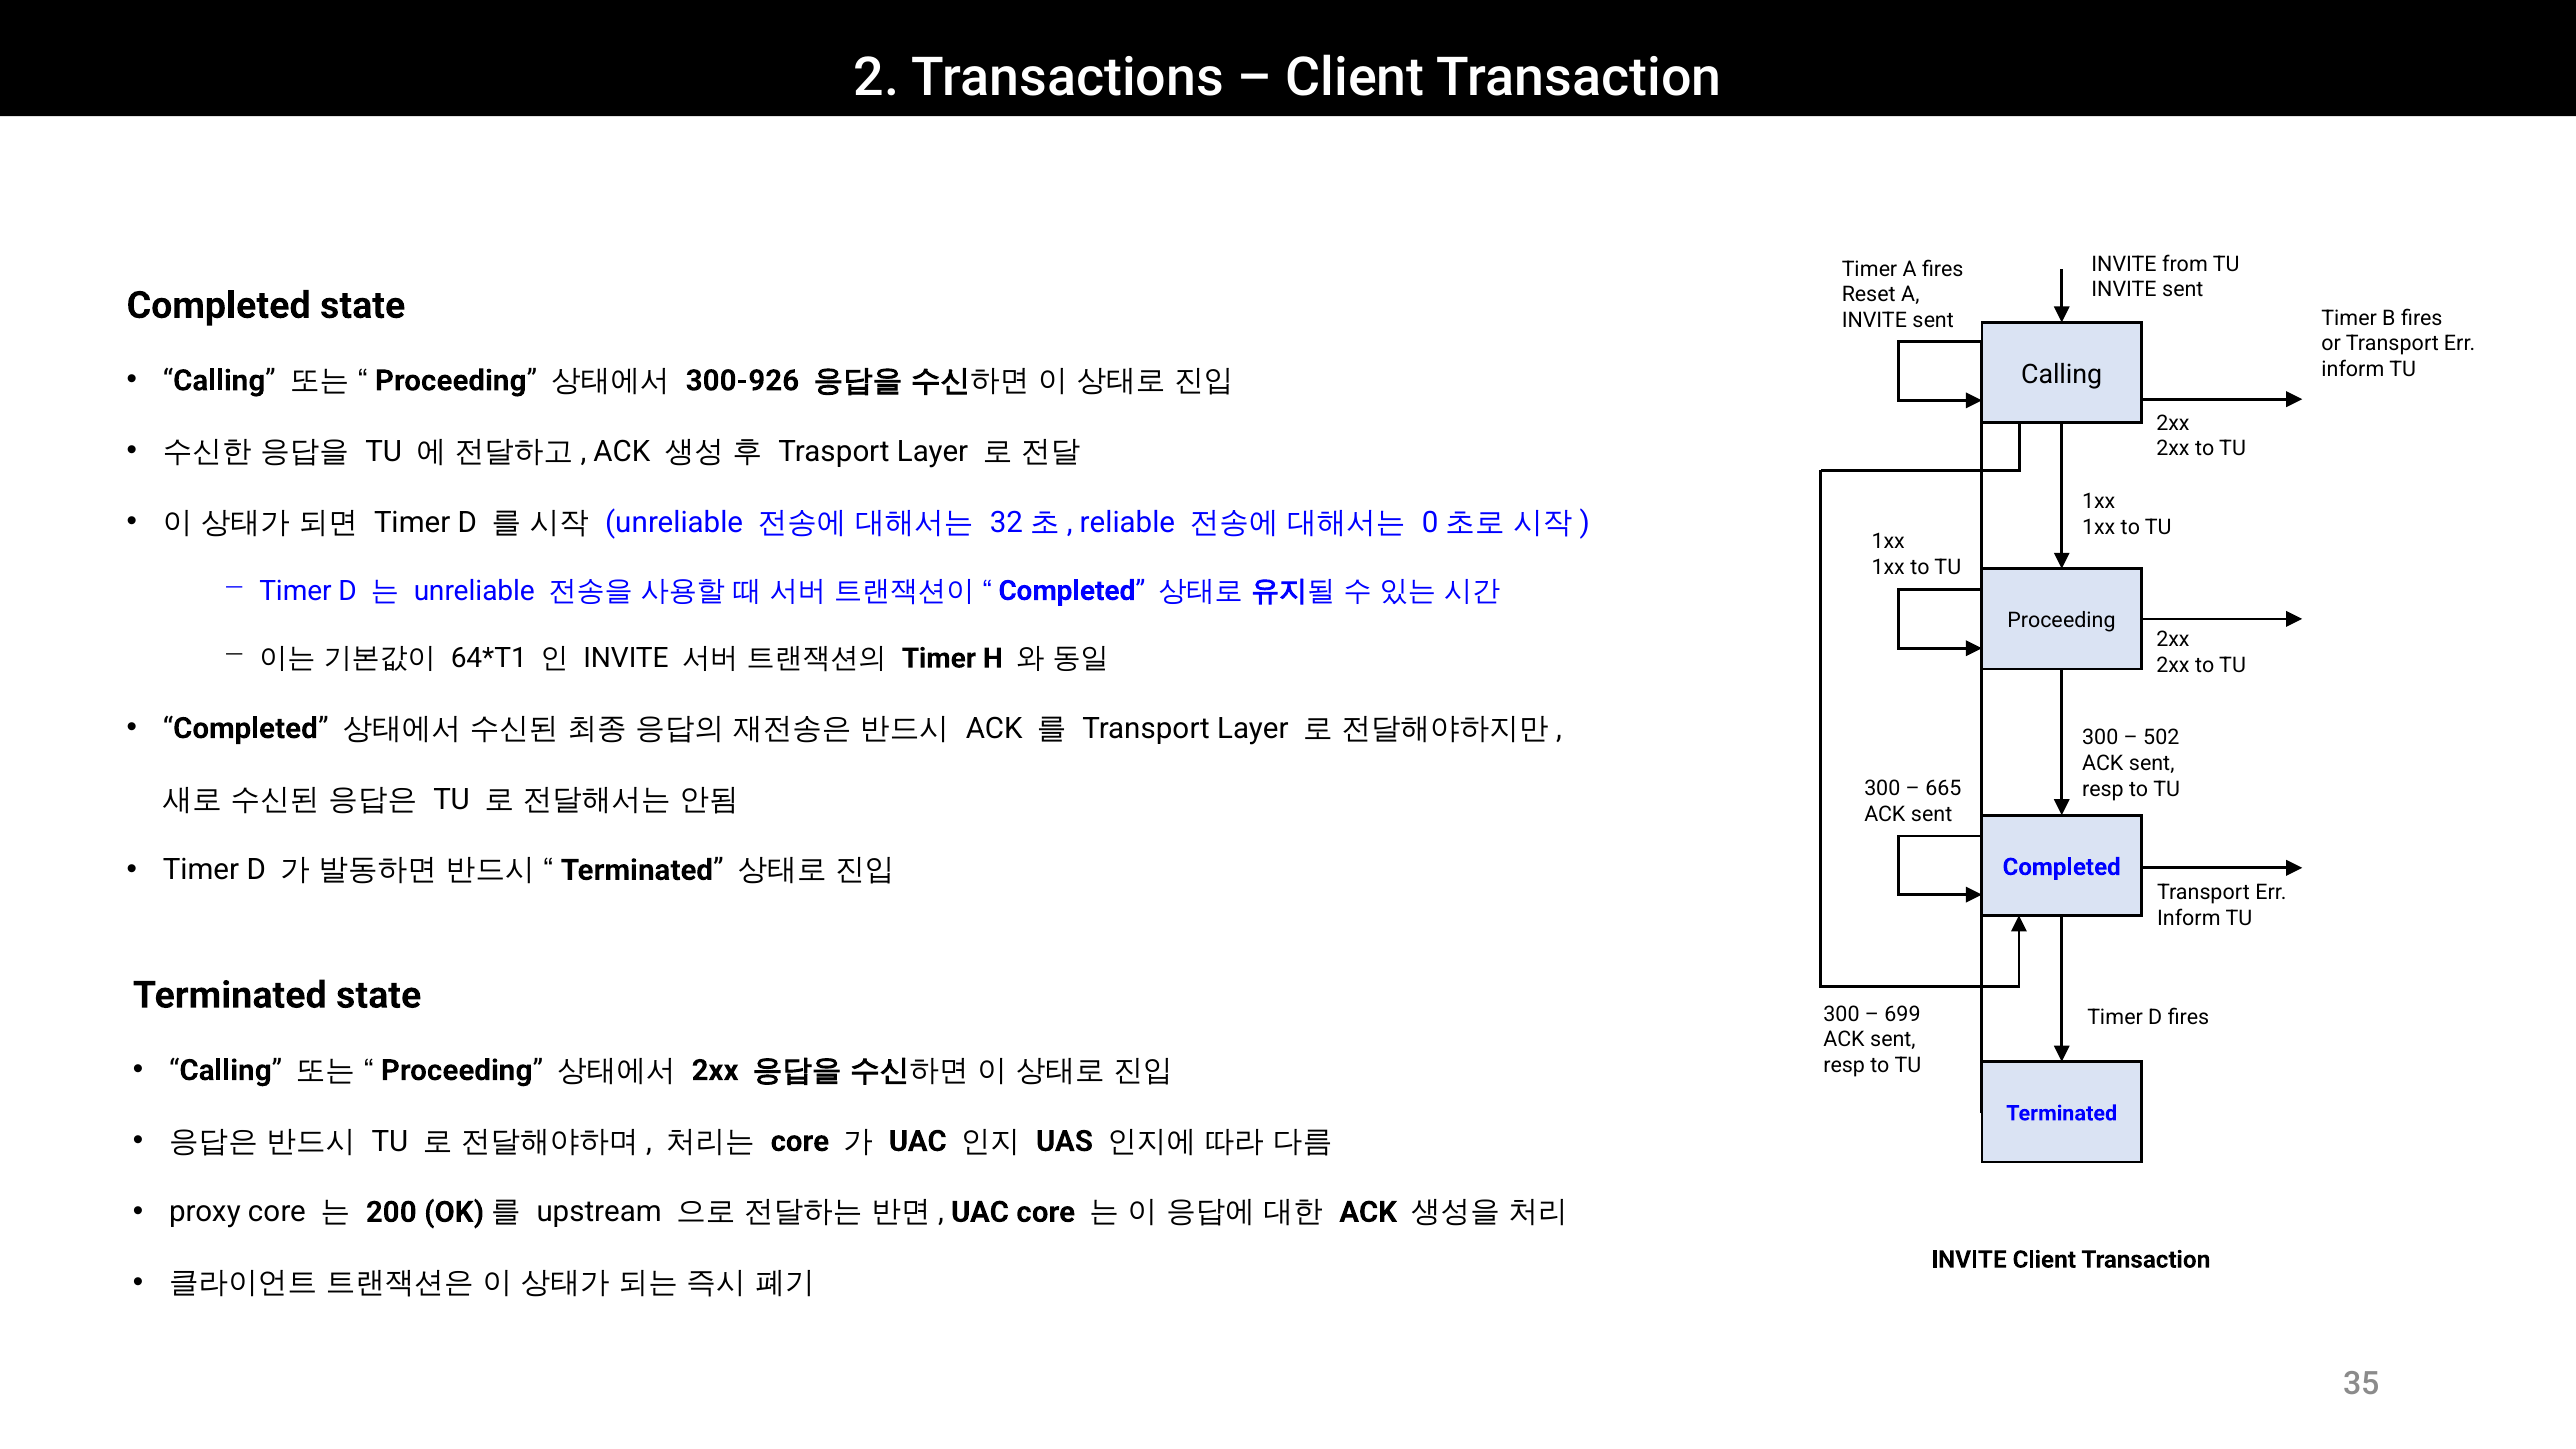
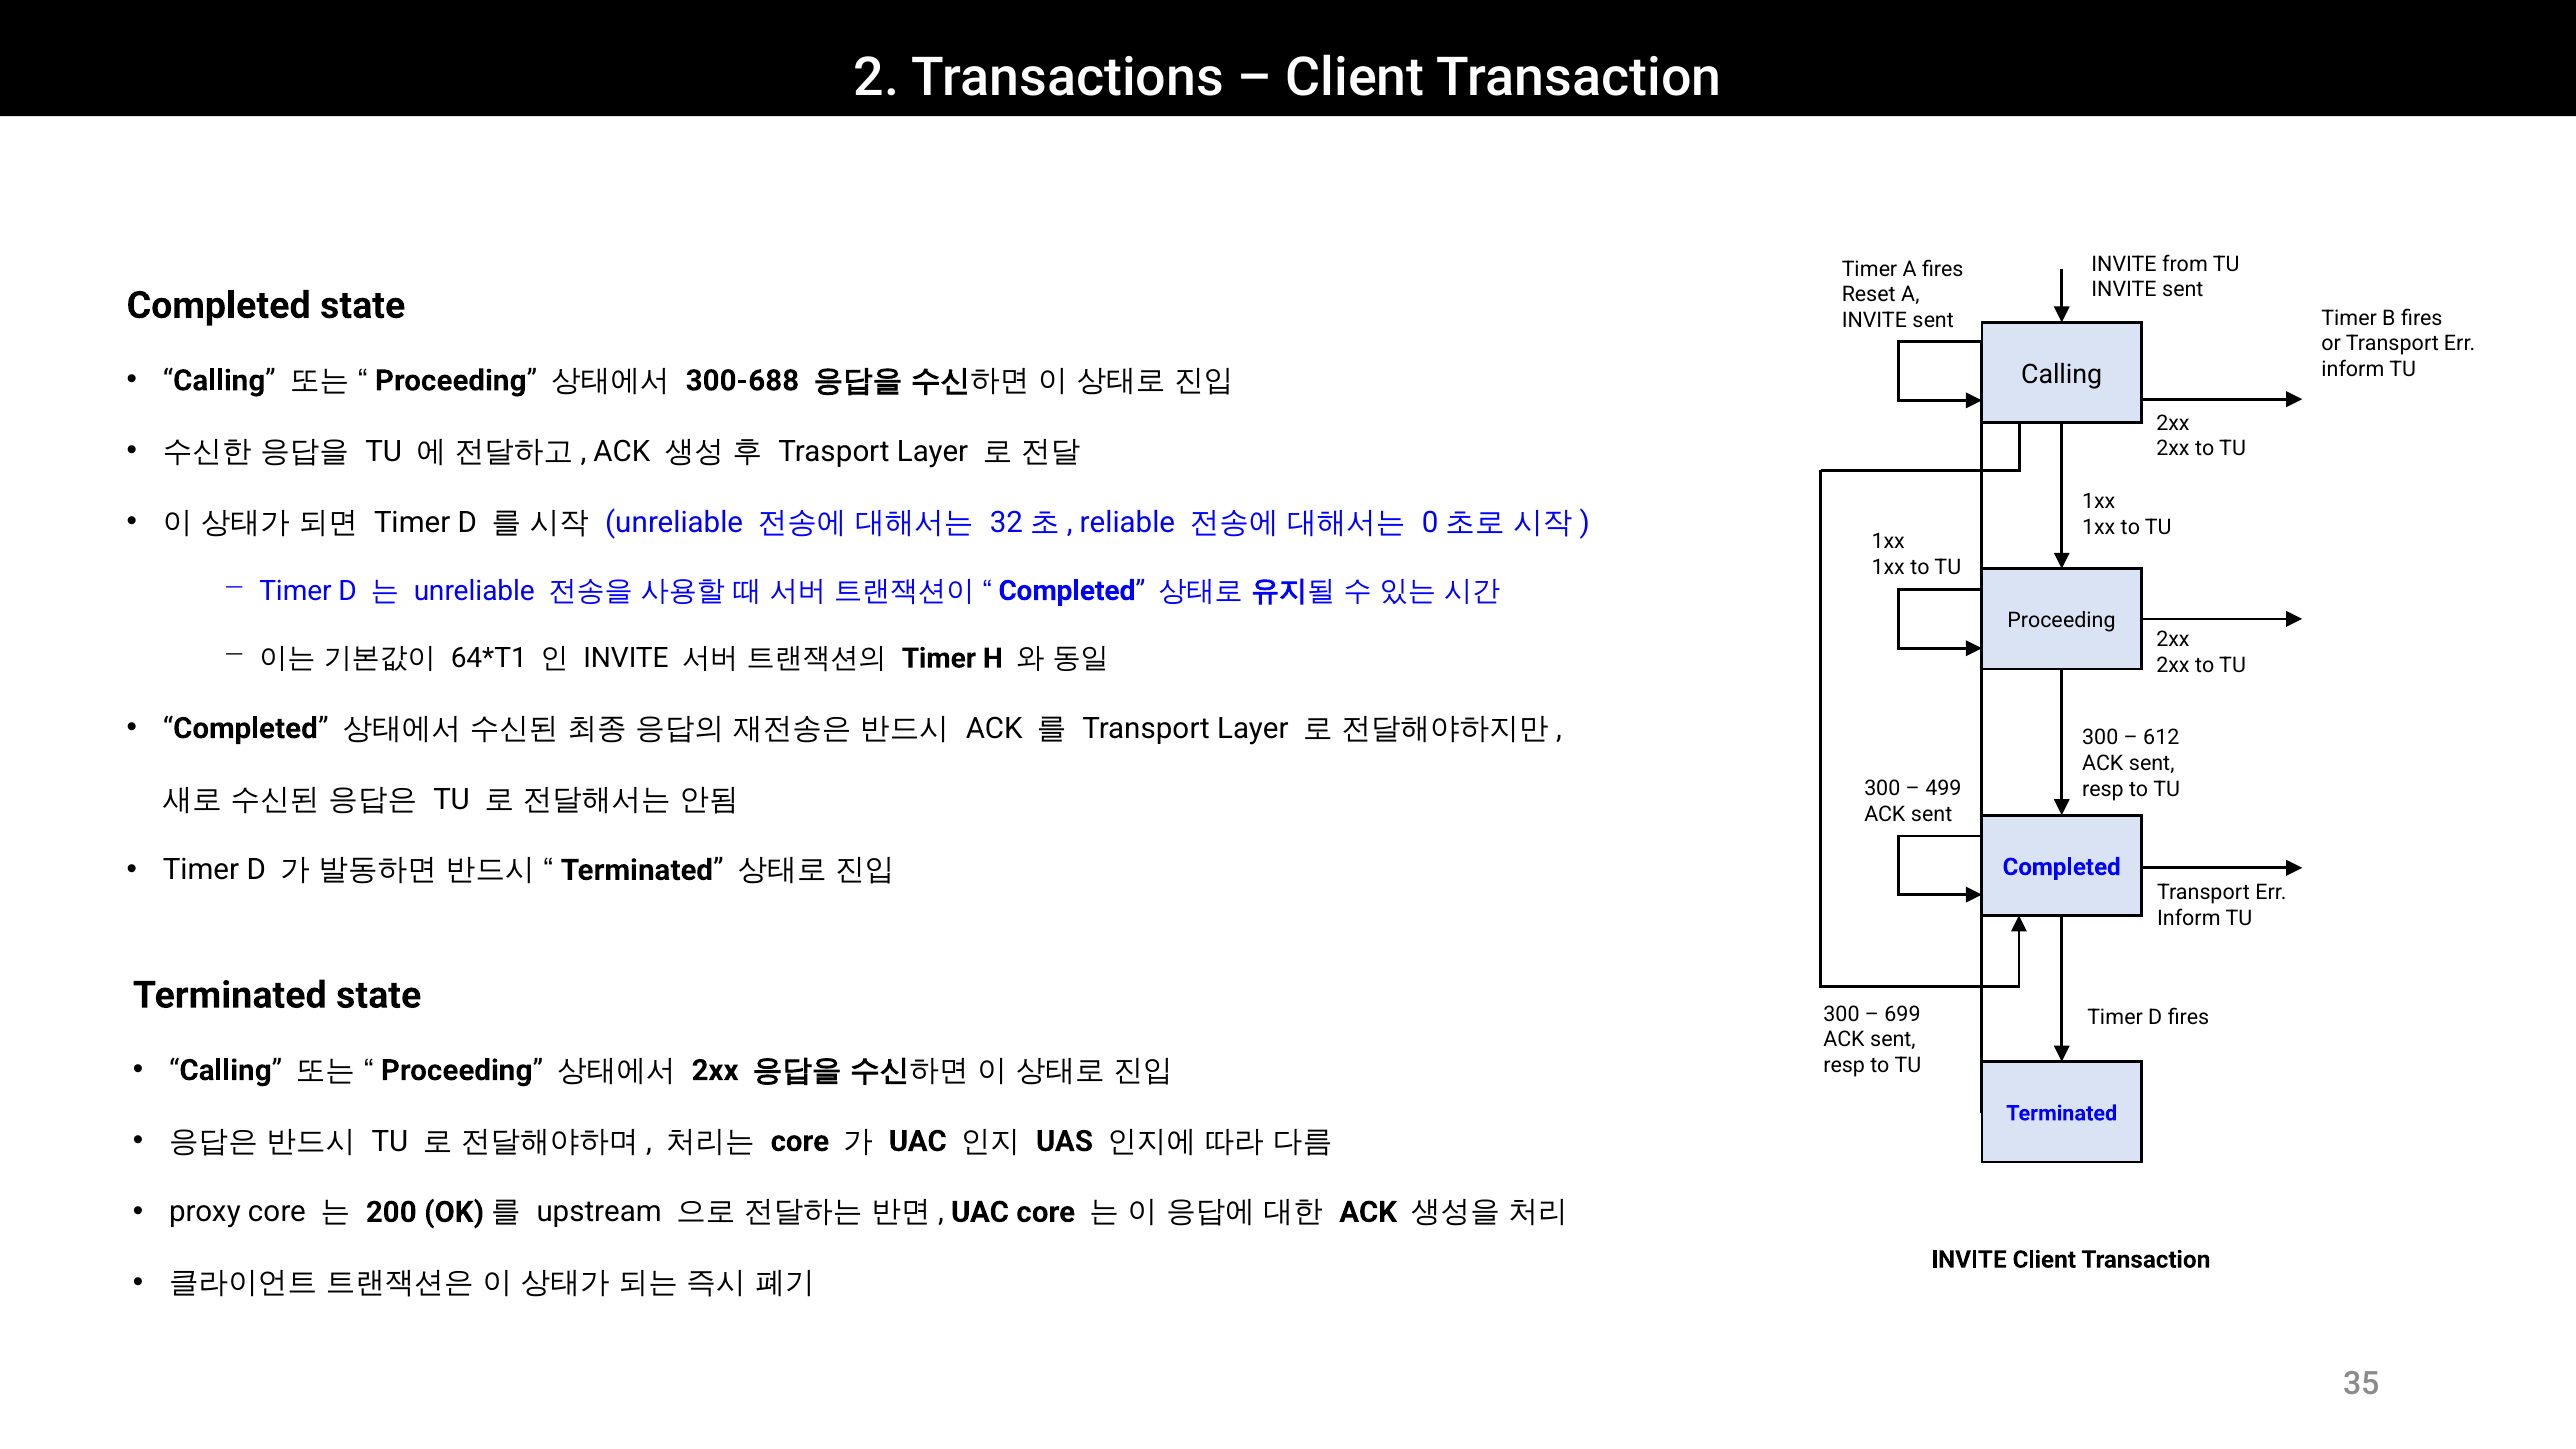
300-926: 300-926 -> 300-688
502: 502 -> 612
665: 665 -> 499
